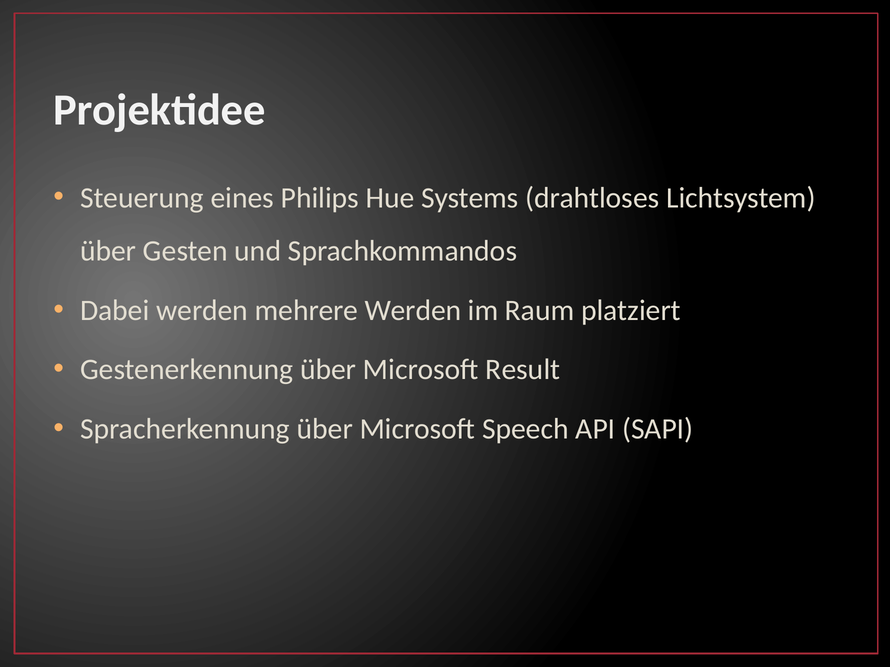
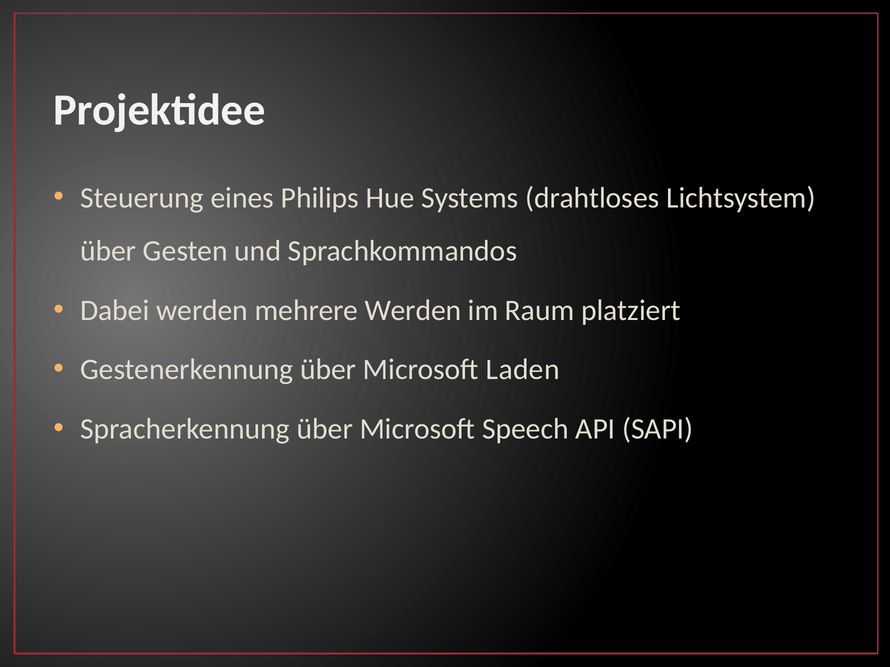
Result: Result -> Laden
